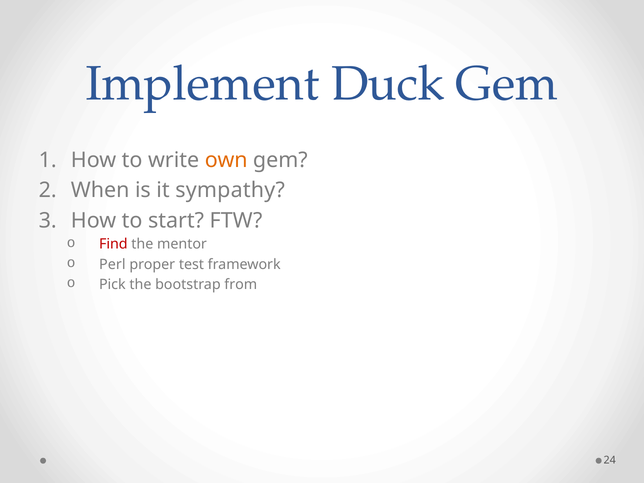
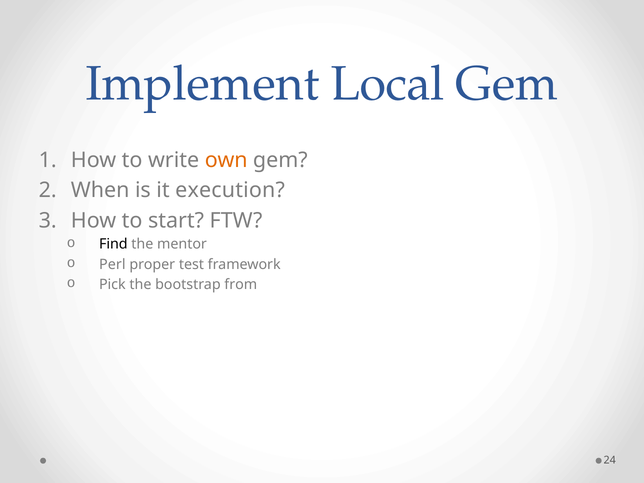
Duck: Duck -> Local
sympathy: sympathy -> execution
Find colour: red -> black
